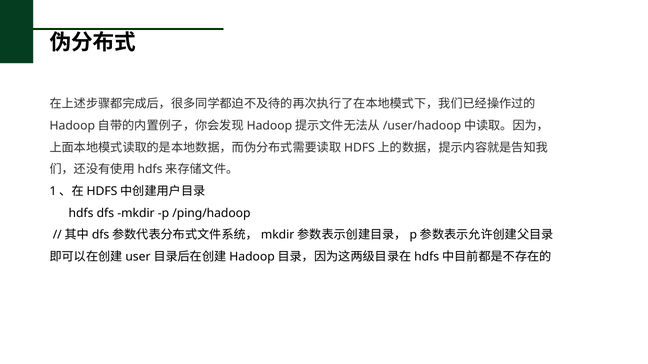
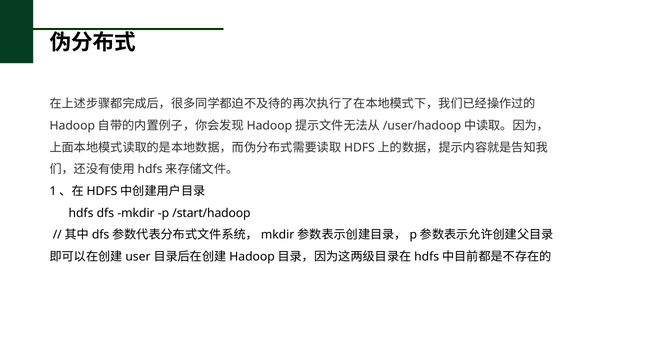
/ping/hadoop: /ping/hadoop -> /start/hadoop
